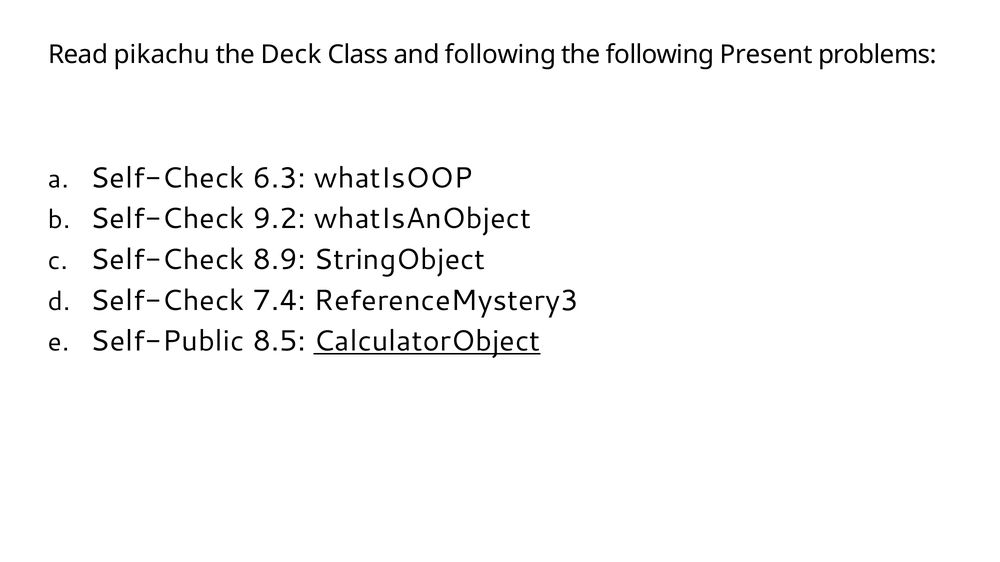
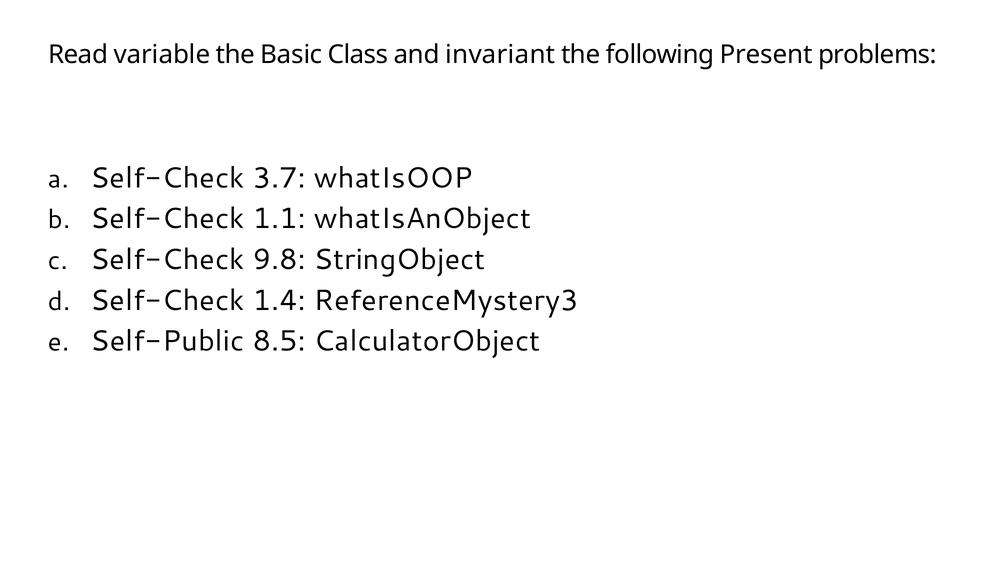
pikachu: pikachu -> variable
Deck: Deck -> Basic
and following: following -> invariant
6.3: 6.3 -> 3.7
9.2: 9.2 -> 1.1
8.9: 8.9 -> 9.8
7.4: 7.4 -> 1.4
CalculatorObject underline: present -> none
